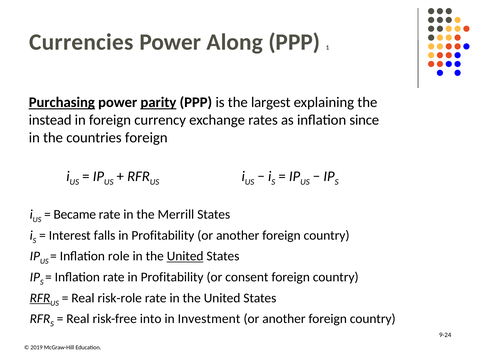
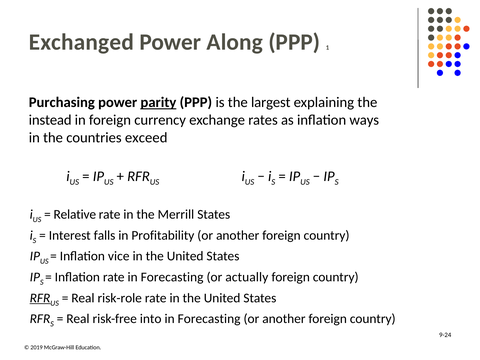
Currencies: Currencies -> Exchanged
Purchasing underline: present -> none
since: since -> ways
countries foreign: foreign -> exceed
Became: Became -> Relative
role: role -> vice
United at (185, 256) underline: present -> none
rate in Profitability: Profitability -> Forecasting
consent: consent -> actually
Investment at (209, 319): Investment -> Forecasting
